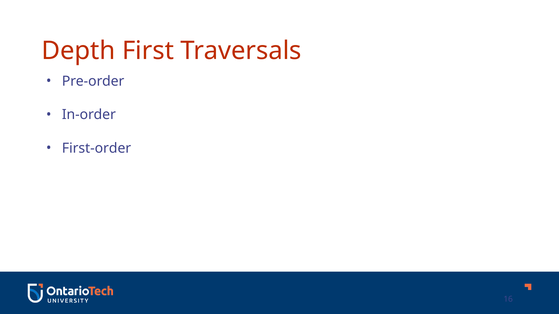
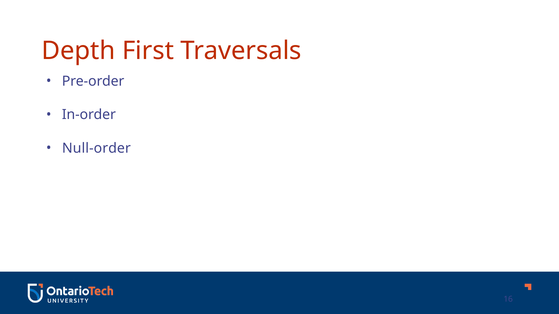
First-order: First-order -> Null-order
